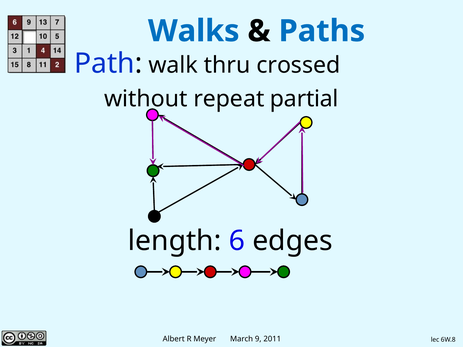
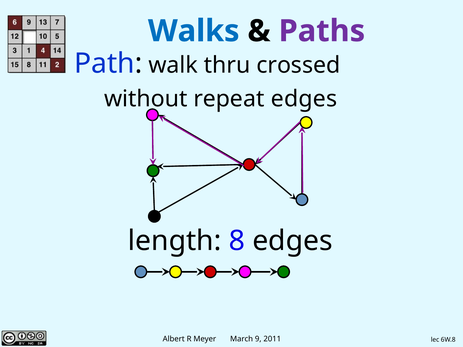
Paths colour: blue -> purple
repeat partial: partial -> edges
6: 6 -> 8
